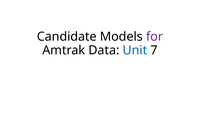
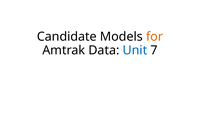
for colour: purple -> orange
